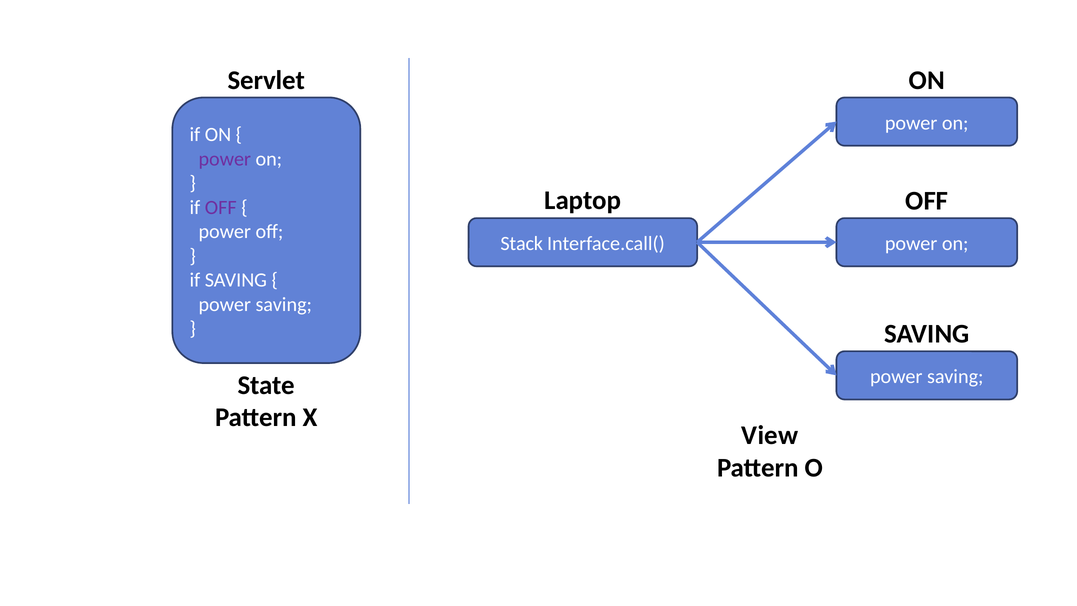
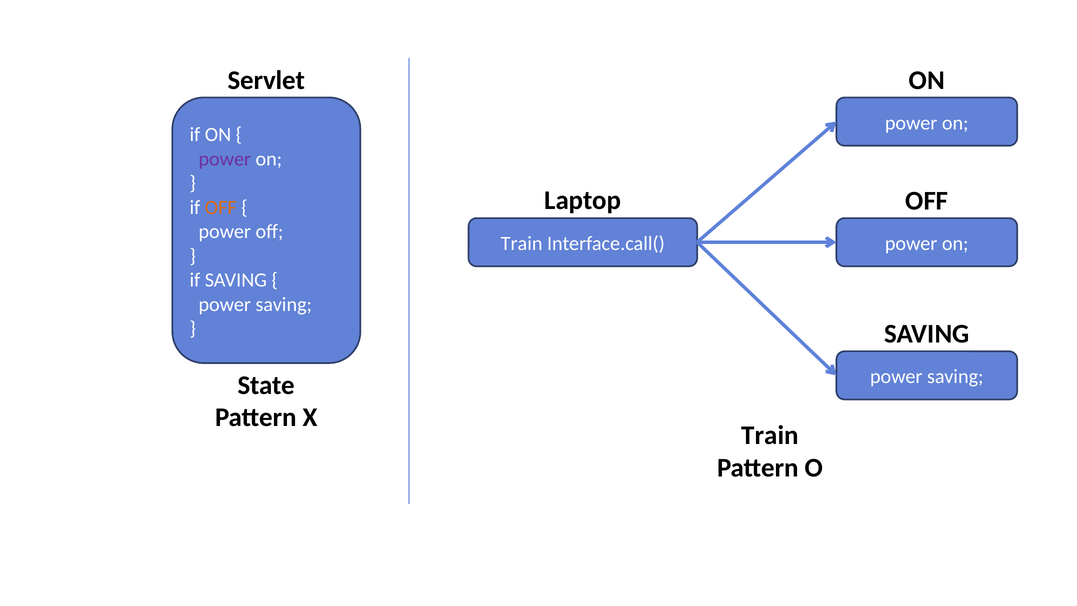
OFF at (221, 207) colour: purple -> orange
Stack at (522, 244): Stack -> Train
View at (770, 435): View -> Train
